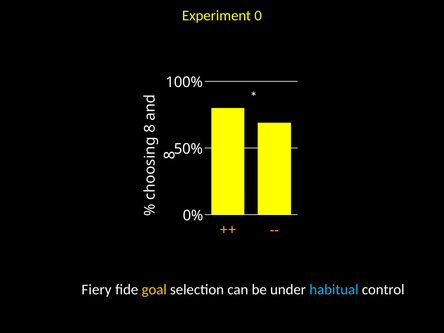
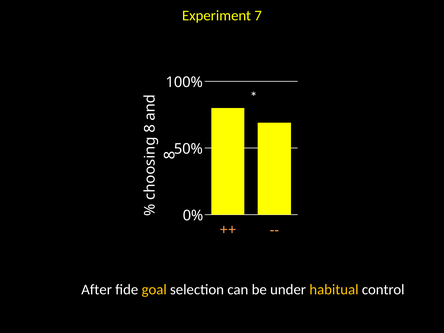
0: 0 -> 7
Fiery: Fiery -> After
habitual colour: light blue -> yellow
